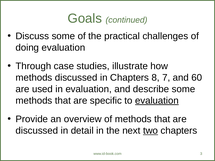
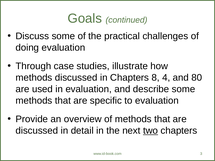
7: 7 -> 4
60: 60 -> 80
evaluation at (157, 101) underline: present -> none
